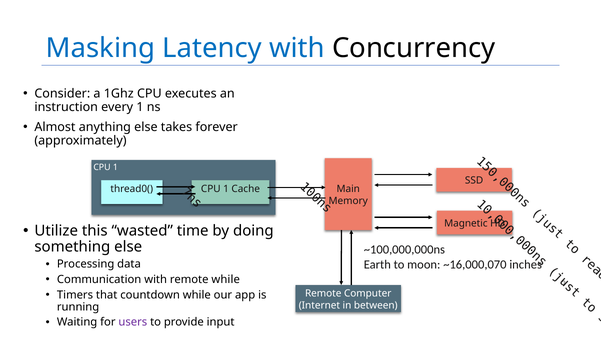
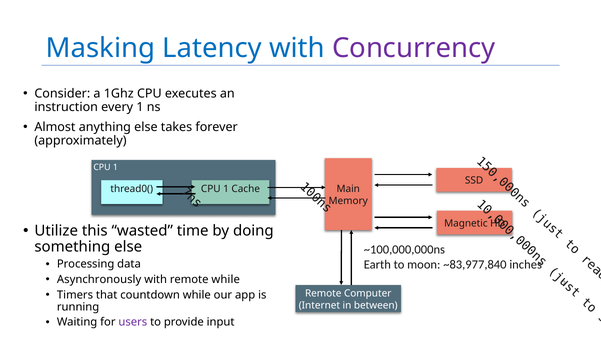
Concurrency colour: black -> purple
~16,000,070: ~16,000,070 -> ~83,977,840
Communication: Communication -> Asynchronously
